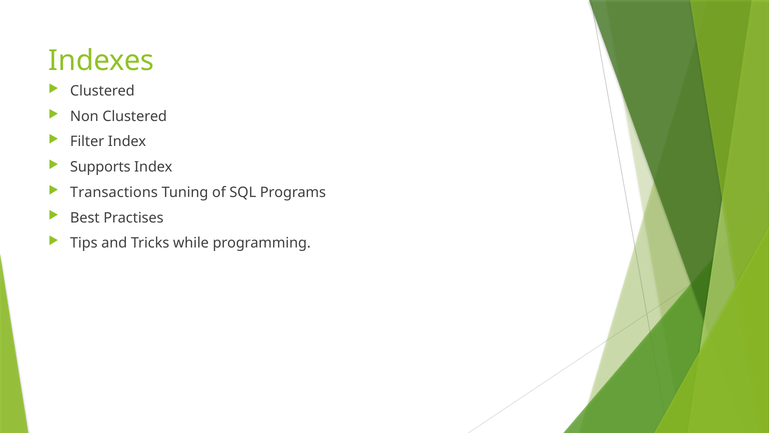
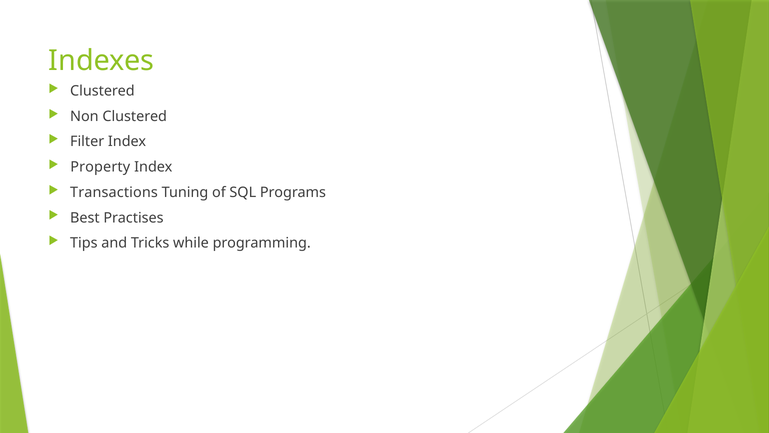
Supports: Supports -> Property
